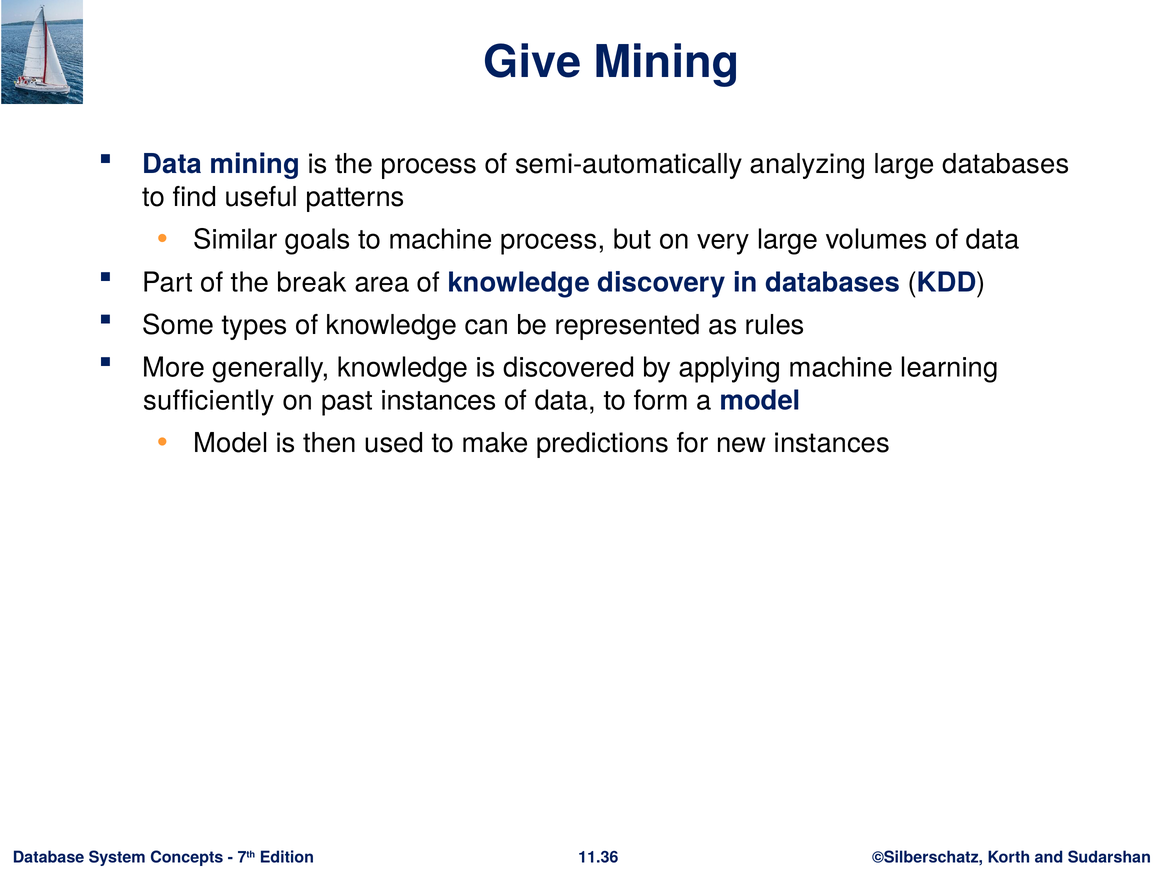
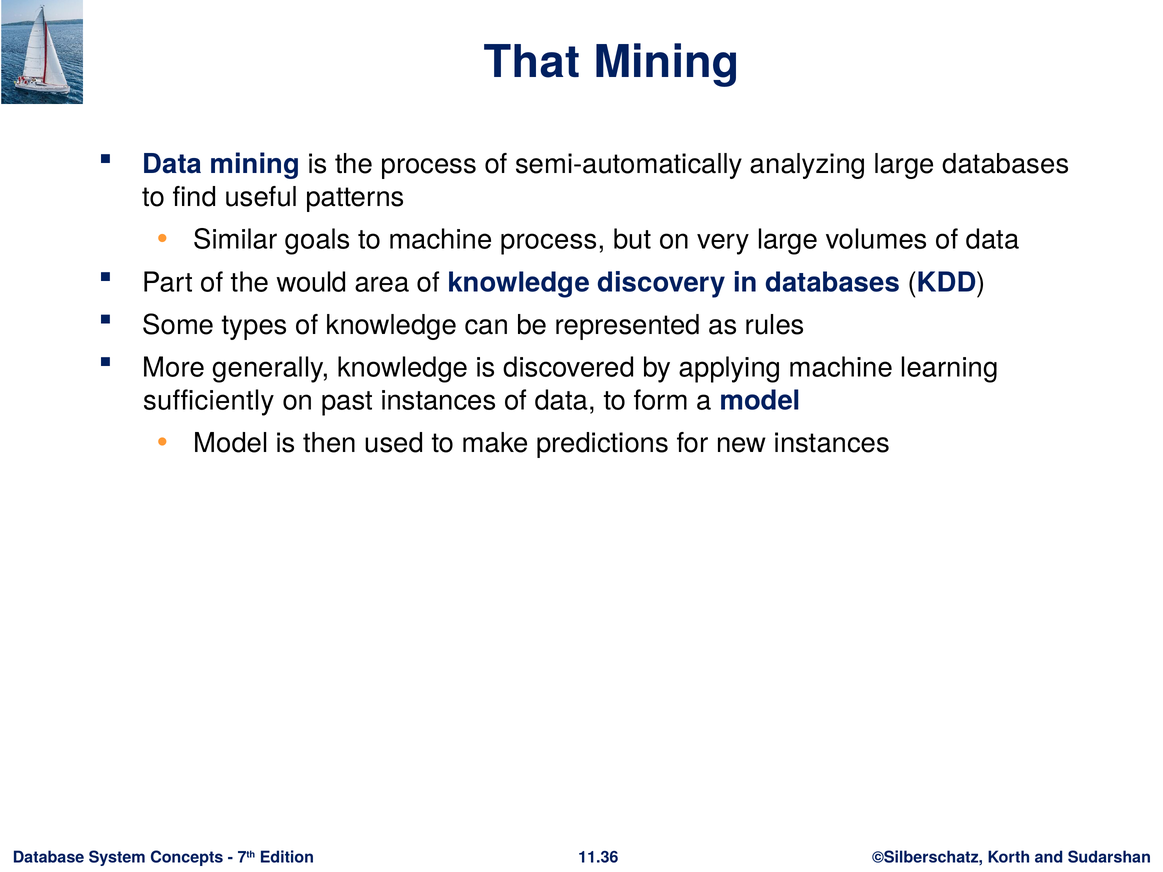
Give: Give -> That
break: break -> would
